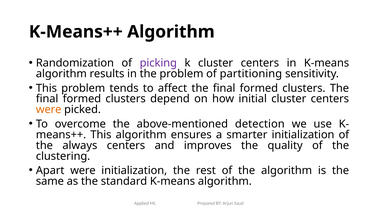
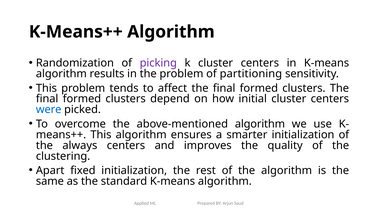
were at (49, 109) colour: orange -> blue
above-mentioned detection: detection -> algorithm
Apart were: were -> fixed
